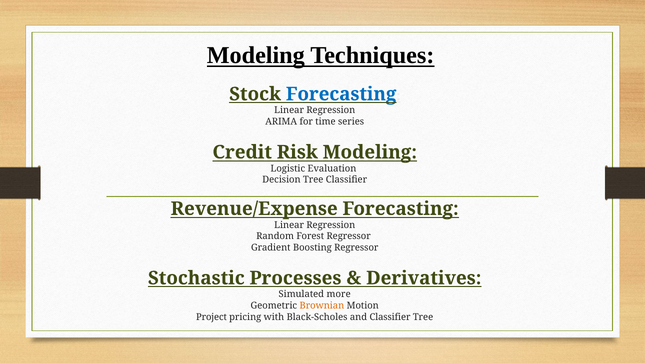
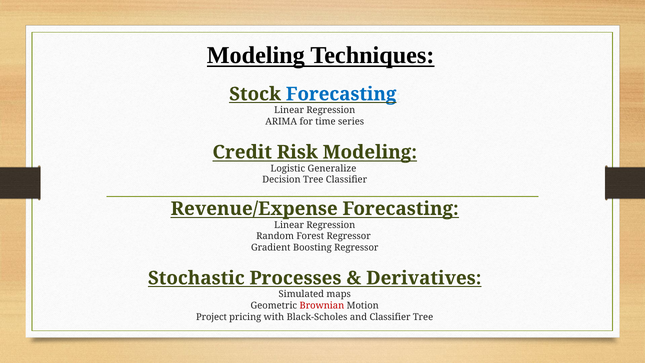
Evaluation: Evaluation -> Generalize
more: more -> maps
Brownian colour: orange -> red
